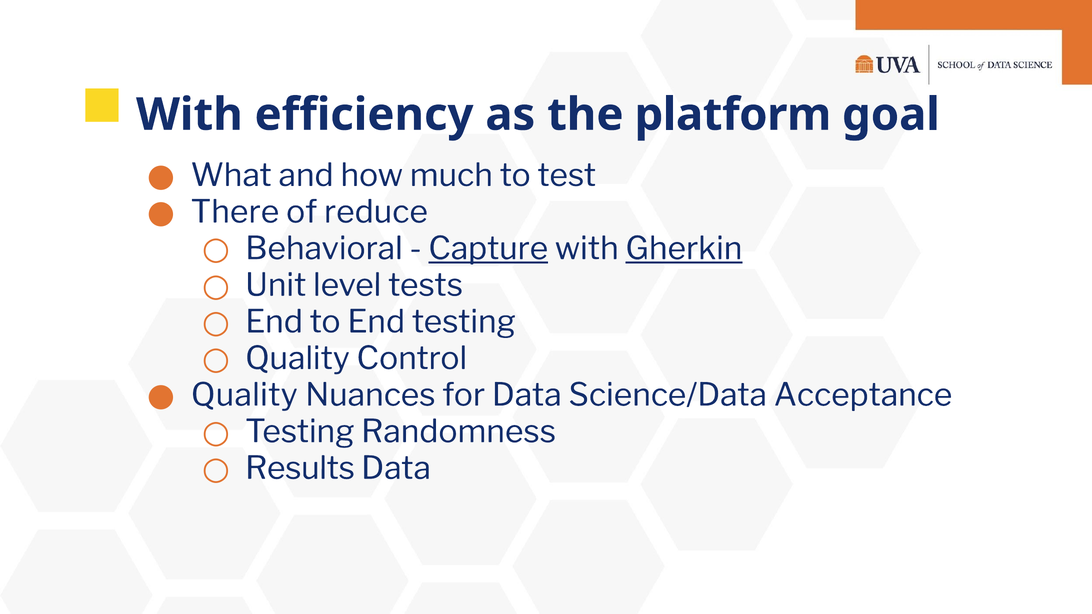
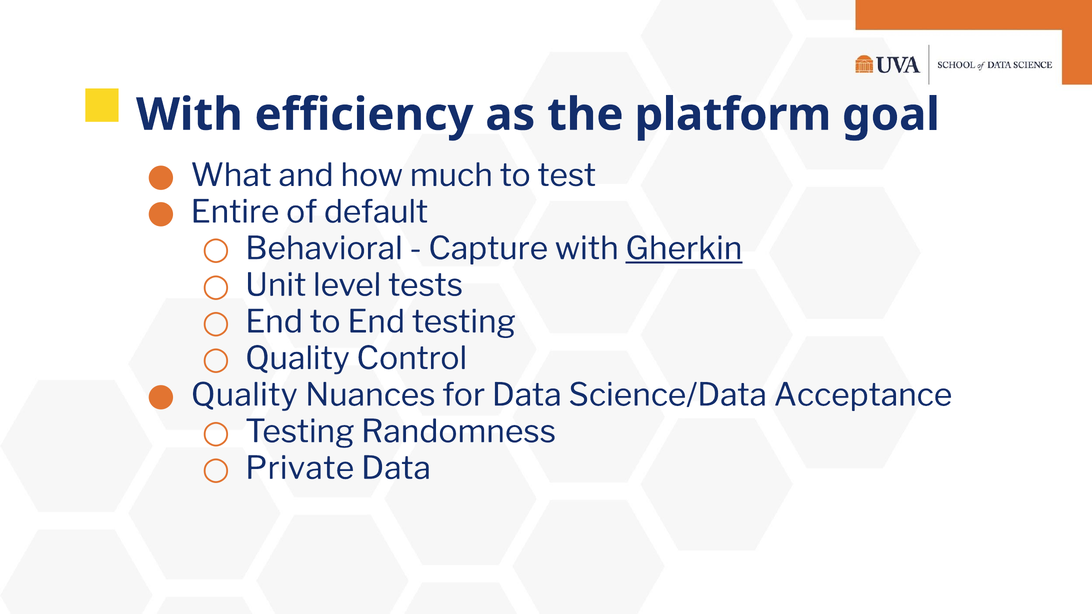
There: There -> Entire
reduce: reduce -> default
Capture underline: present -> none
Results: Results -> Private
